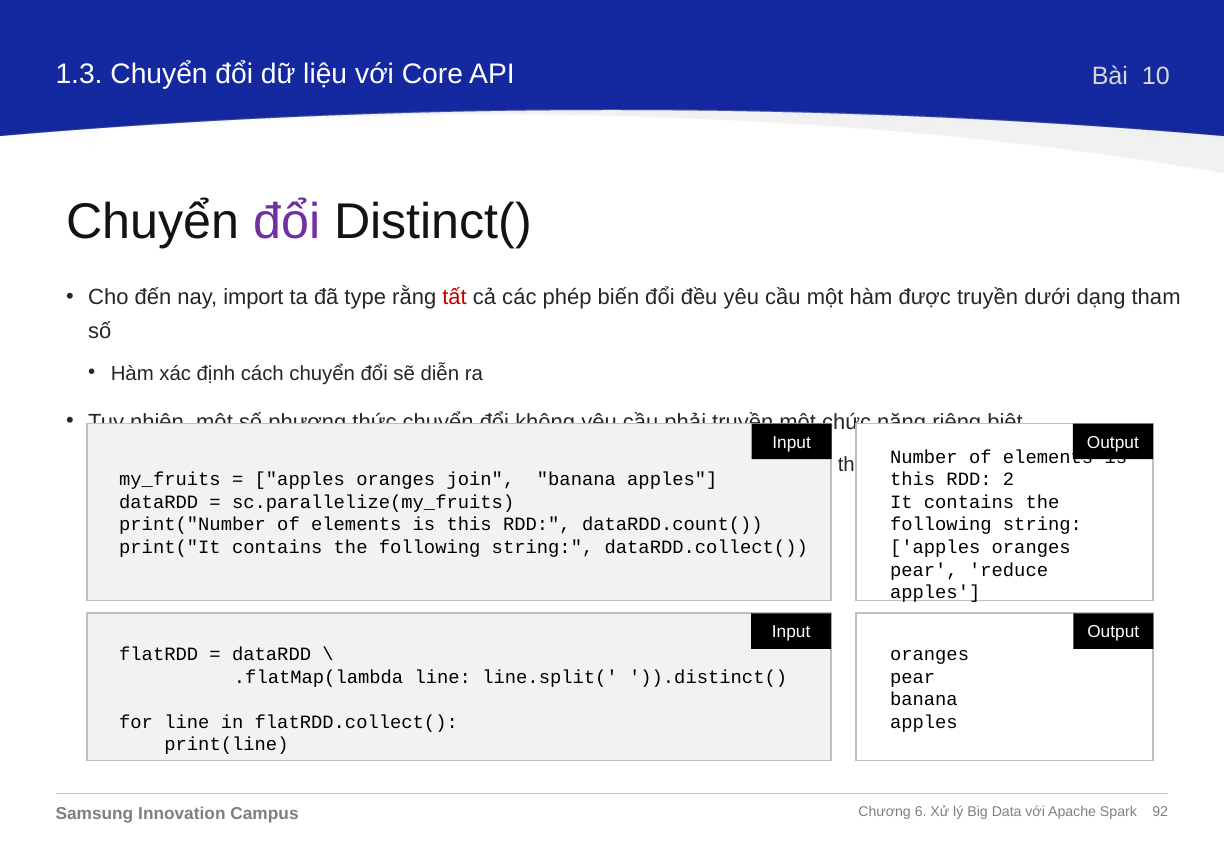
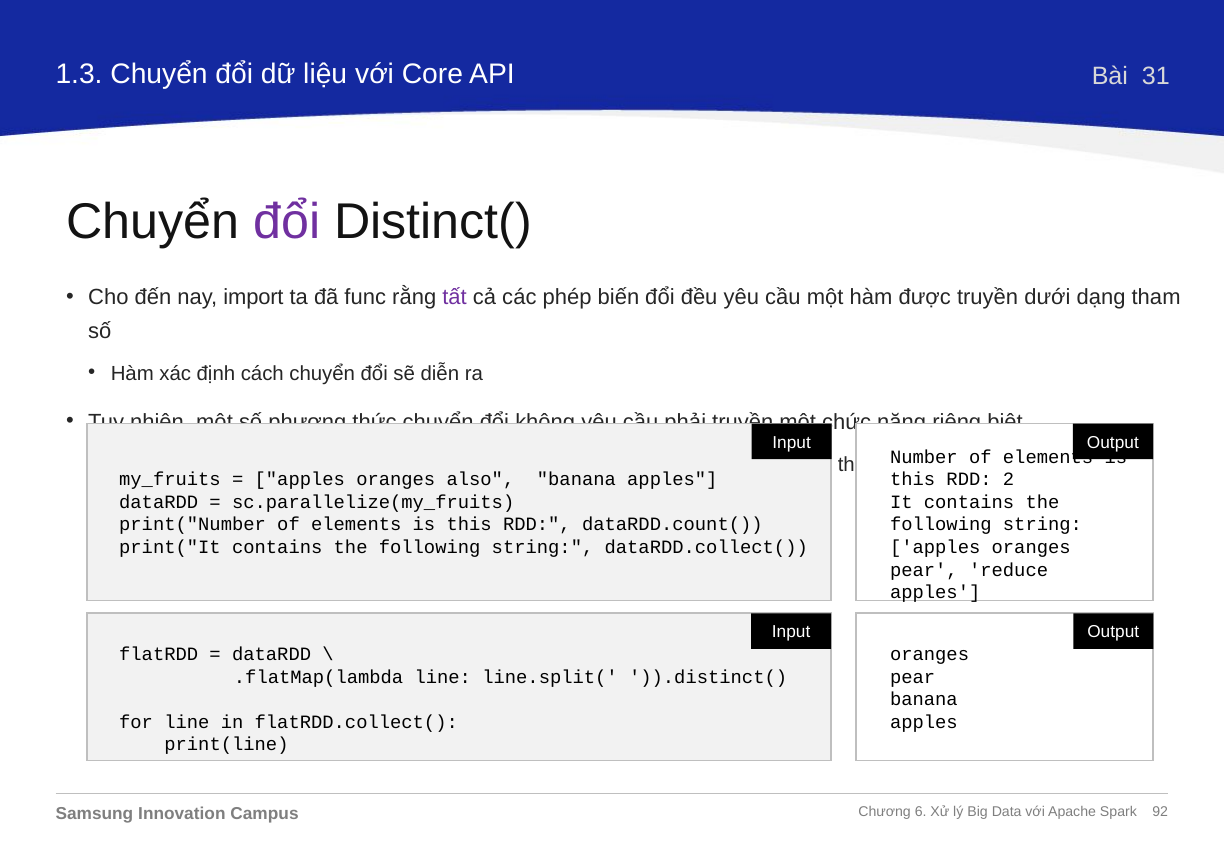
10: 10 -> 31
type: type -> func
tất colour: red -> purple
join: join -> also
